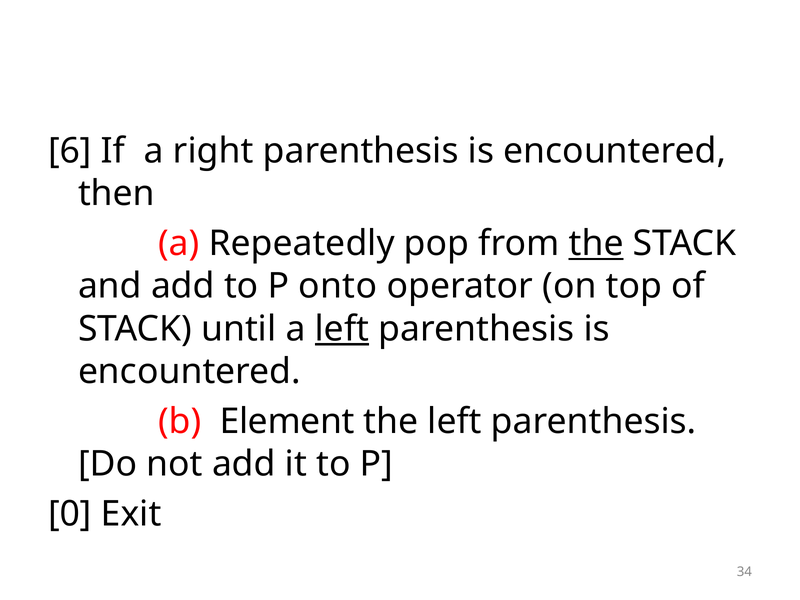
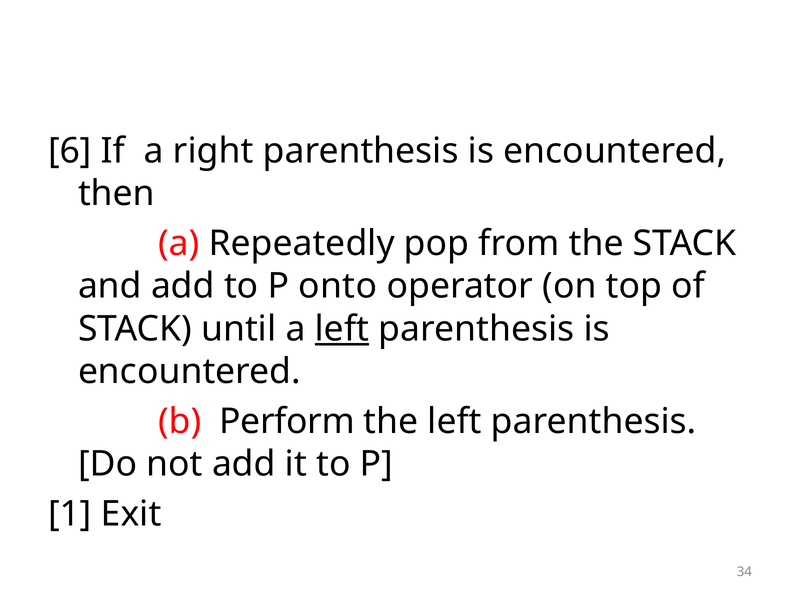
the at (596, 244) underline: present -> none
Element: Element -> Perform
0: 0 -> 1
